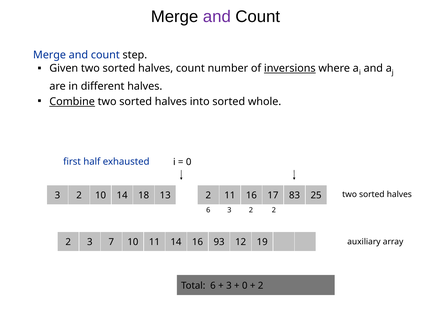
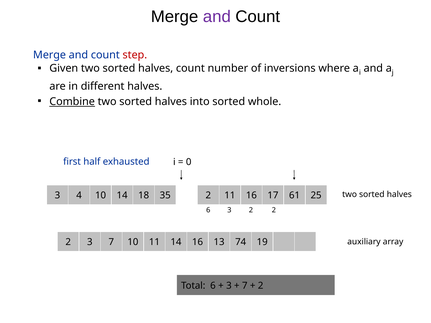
step colour: black -> red
inversions underline: present -> none
2 at (79, 196): 2 -> 4
13: 13 -> 35
83: 83 -> 61
93: 93 -> 13
12: 12 -> 74
0 at (245, 286): 0 -> 7
